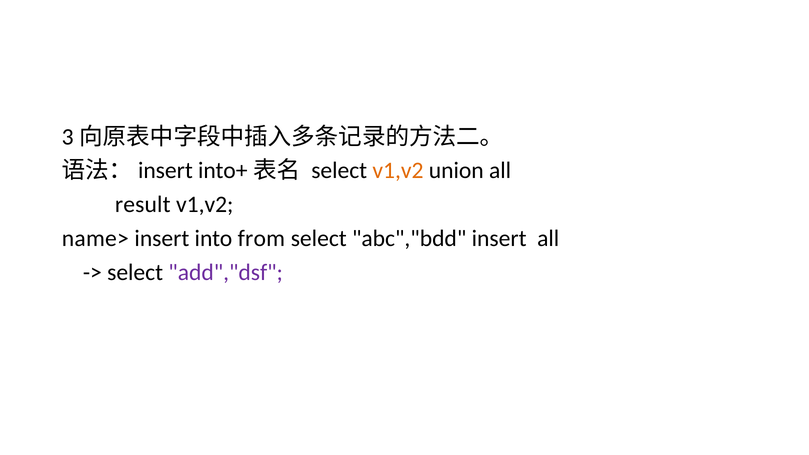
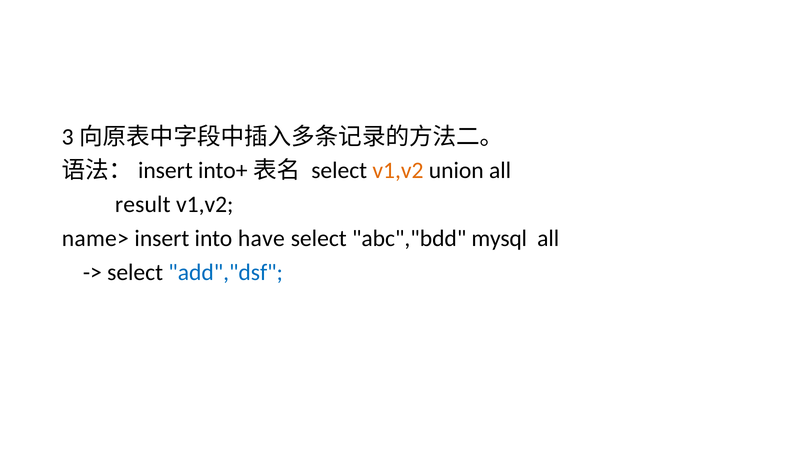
from: from -> have
abc","bdd insert: insert -> mysql
add","dsf colour: purple -> blue
